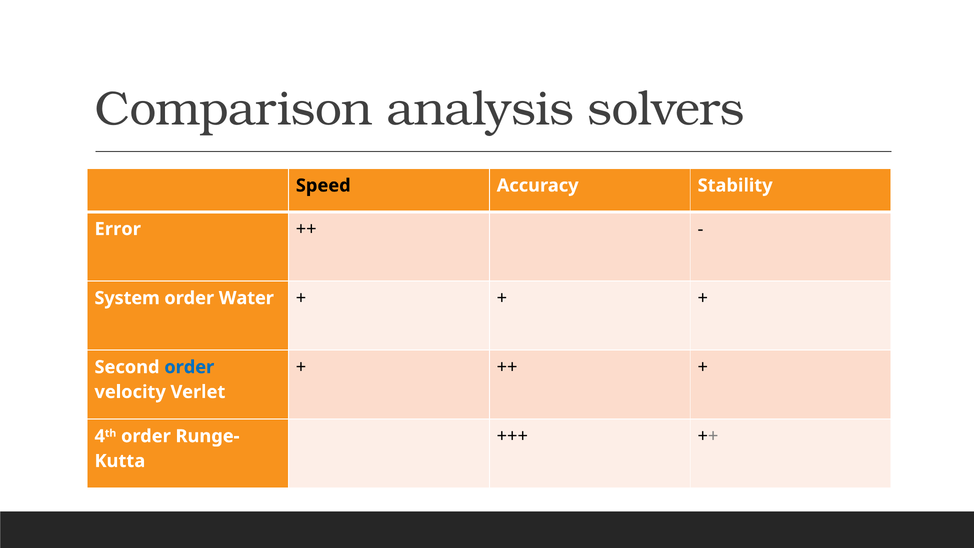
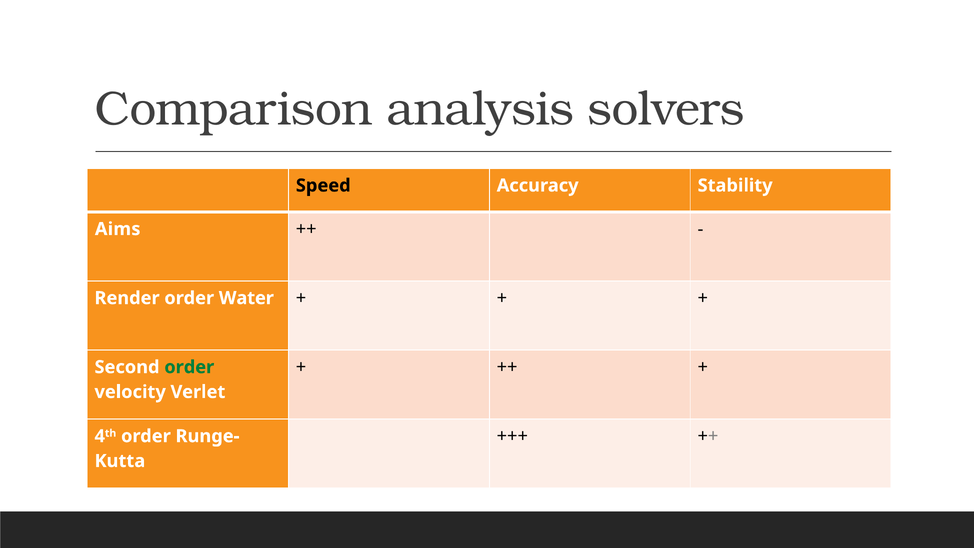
Error: Error -> Aims
System: System -> Render
order at (189, 367) colour: blue -> green
